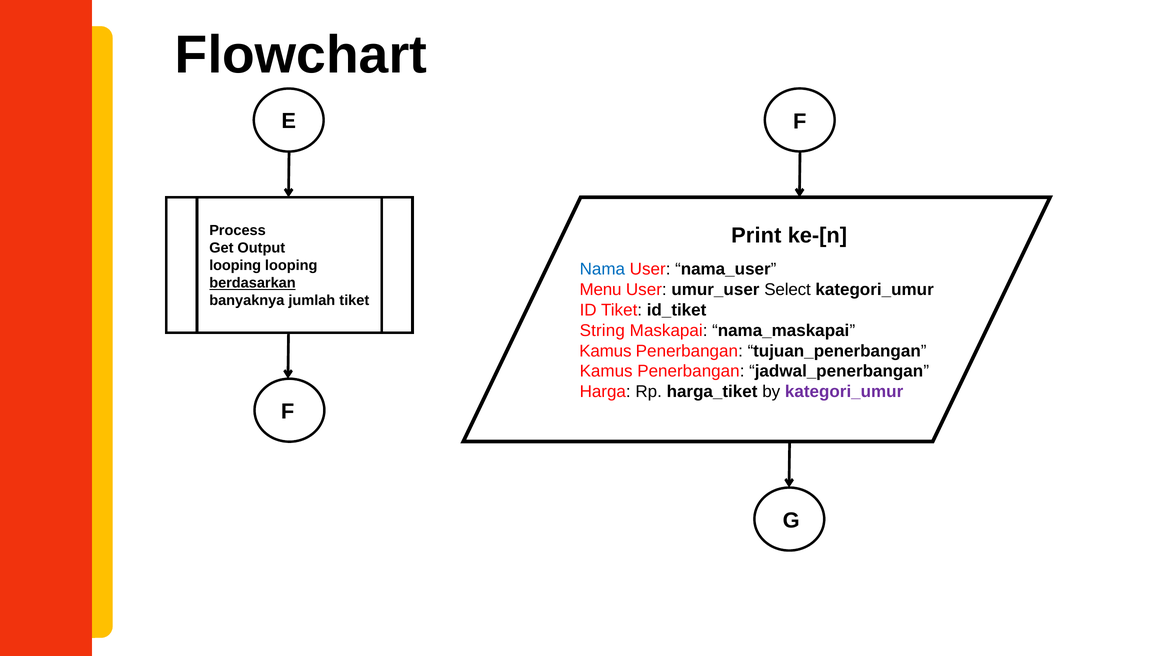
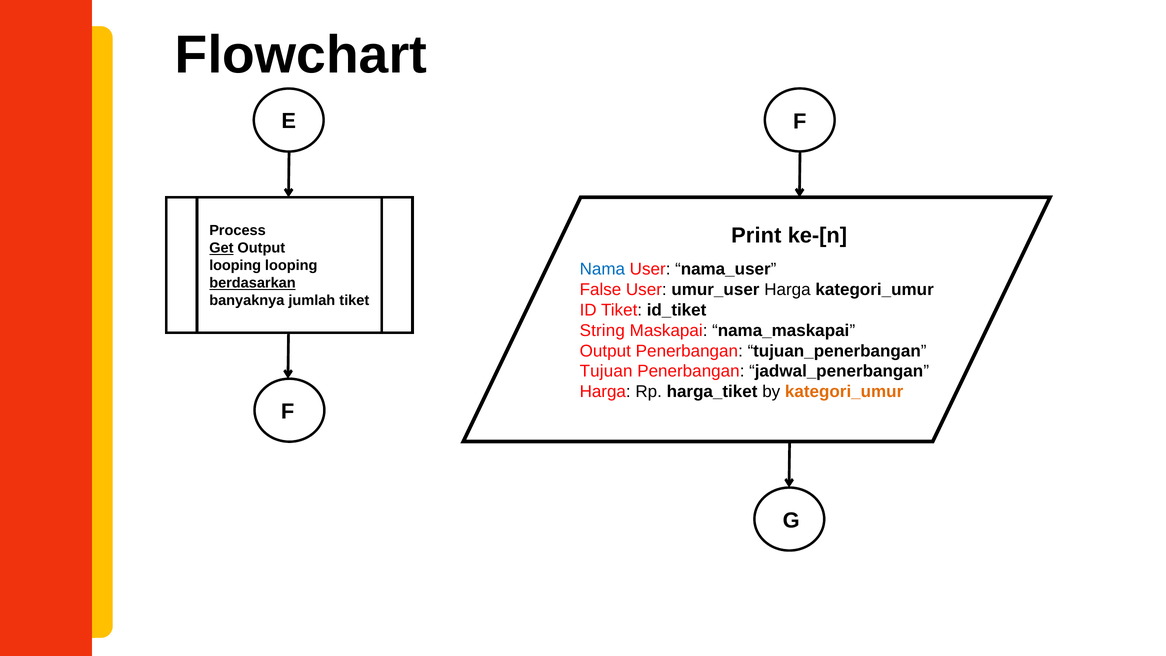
Get underline: none -> present
Menu: Menu -> False
umur_user Select: Select -> Harga
Kamus at (605, 351): Kamus -> Output
Kamus at (606, 371): Kamus -> Tujuan
kategori_umur at (844, 392) colour: purple -> orange
